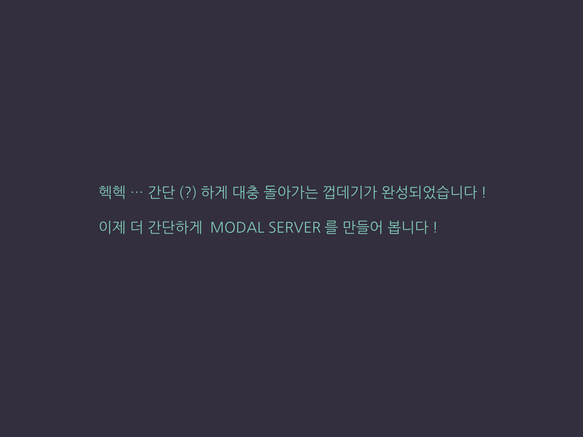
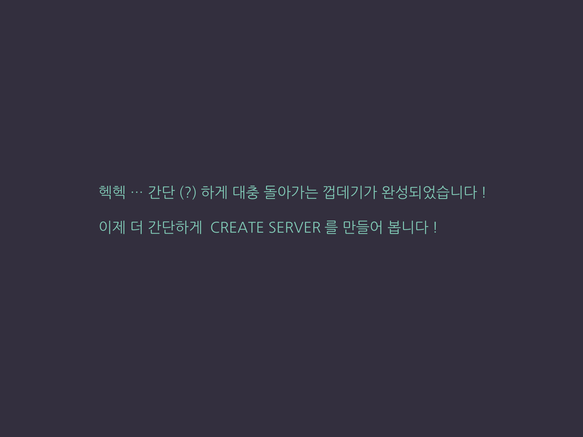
MODAL: MODAL -> CREATE
